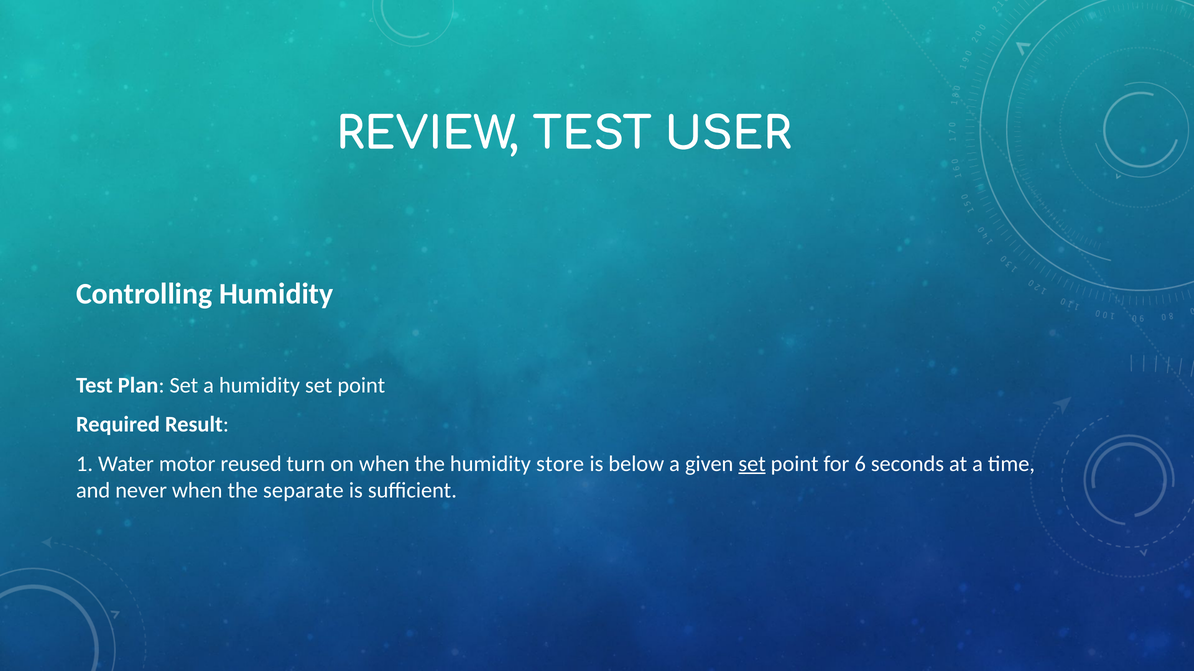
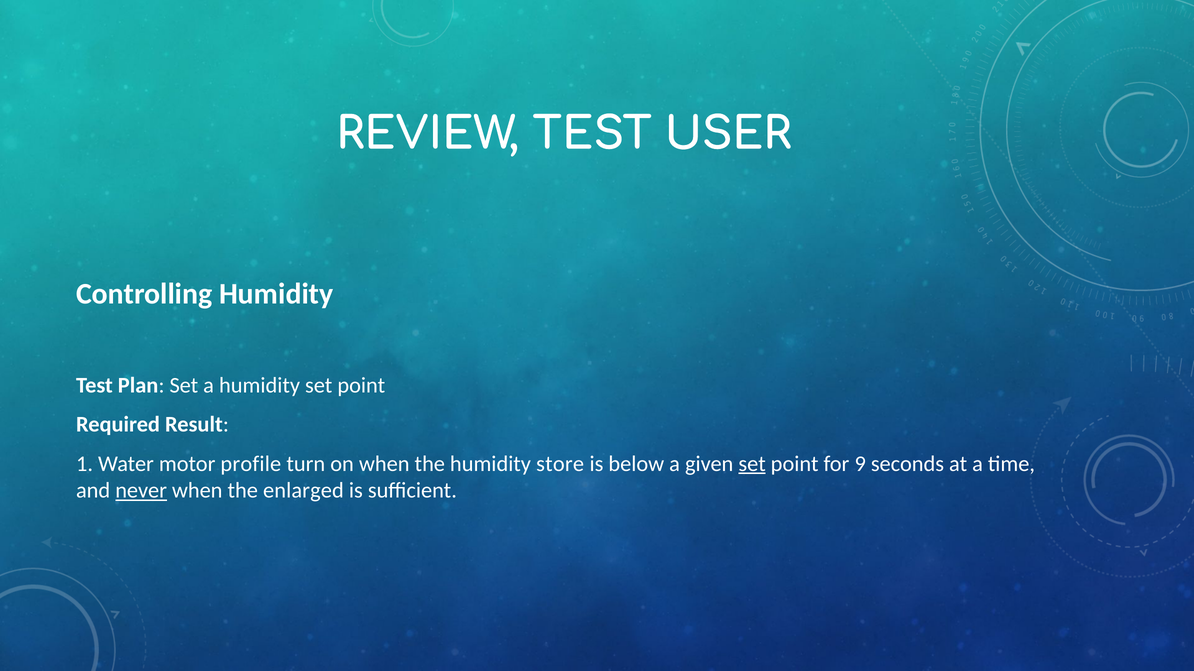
reused: reused -> profile
6: 6 -> 9
never underline: none -> present
separate: separate -> enlarged
